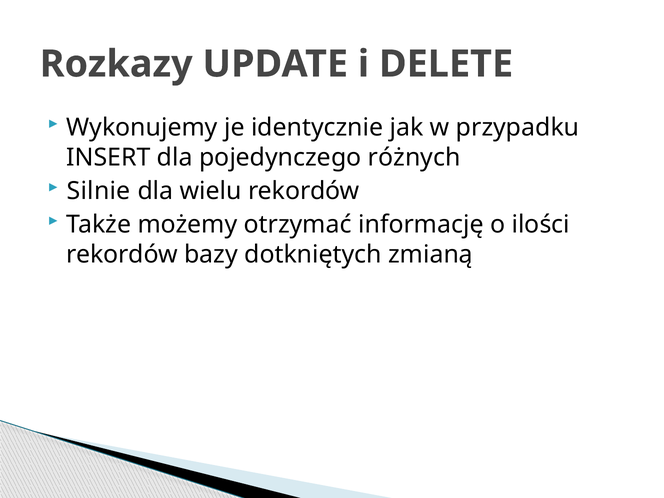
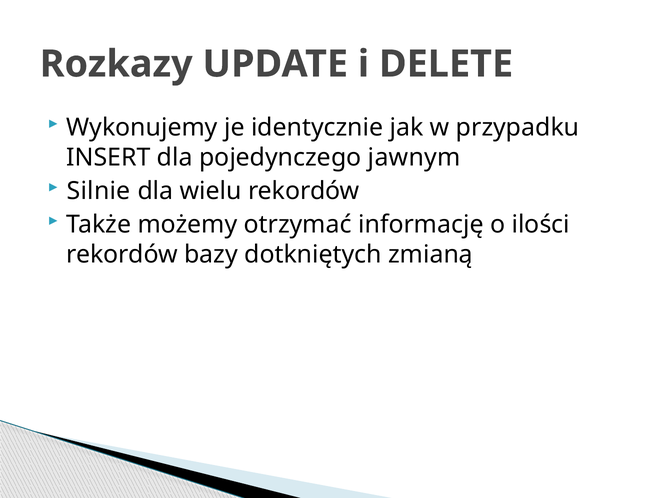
różnych: różnych -> jawnym
